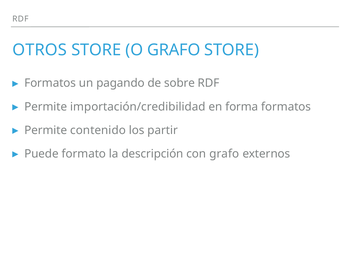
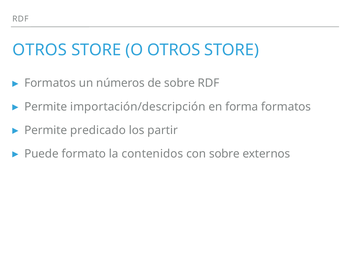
O GRAFO: GRAFO -> OTROS
pagando: pagando -> números
importación/credibilidad: importación/credibilidad -> importación/descripción
contenido: contenido -> predicado
descripción: descripción -> contenidos
con grafo: grafo -> sobre
